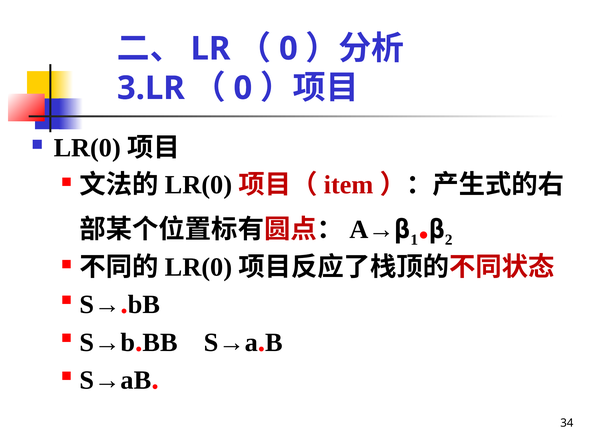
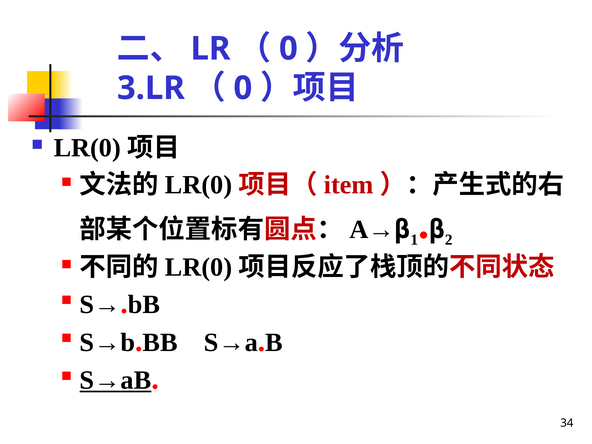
S→aB underline: none -> present
